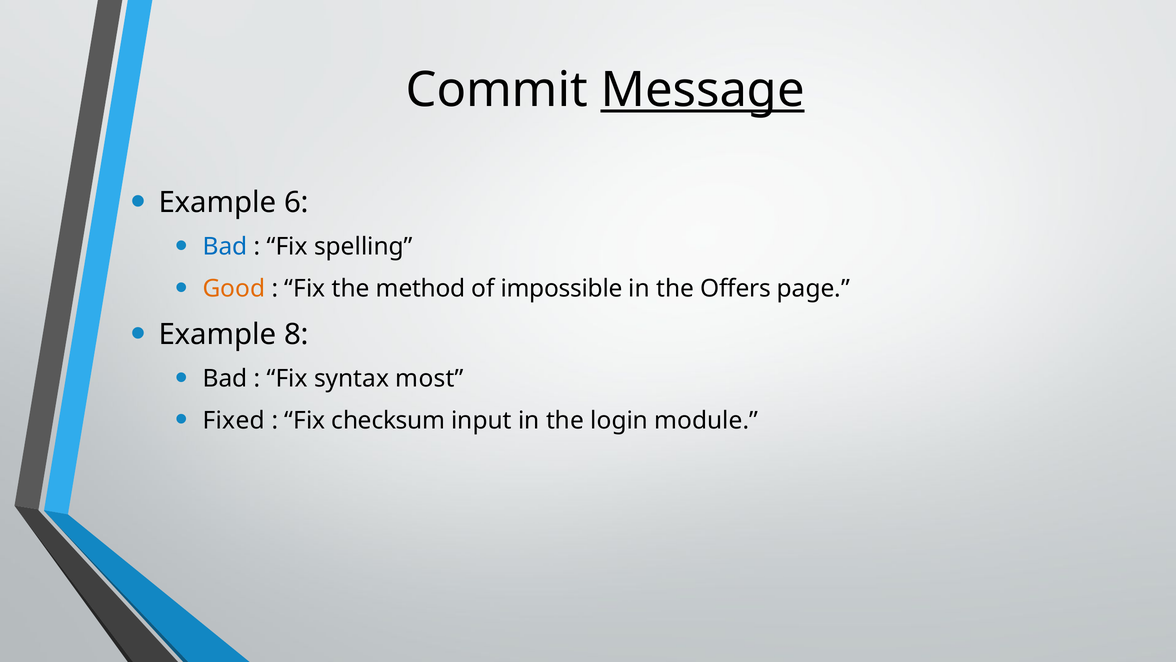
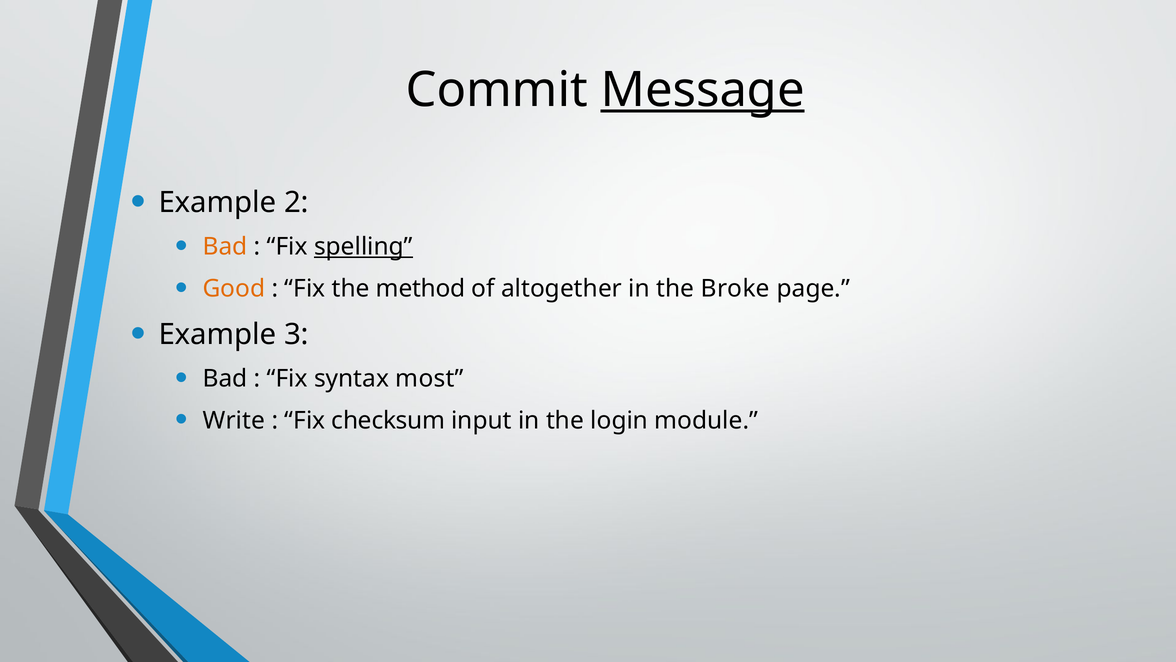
6: 6 -> 2
Bad at (225, 247) colour: blue -> orange
spelling underline: none -> present
impossible: impossible -> altogether
Offers: Offers -> Broke
8: 8 -> 3
Fixed: Fixed -> Write
